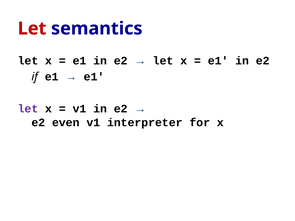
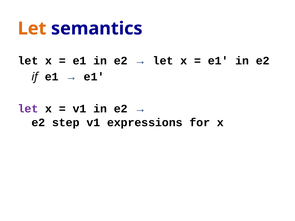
Let at (32, 29) colour: red -> orange
even: even -> step
interpreter: interpreter -> expressions
